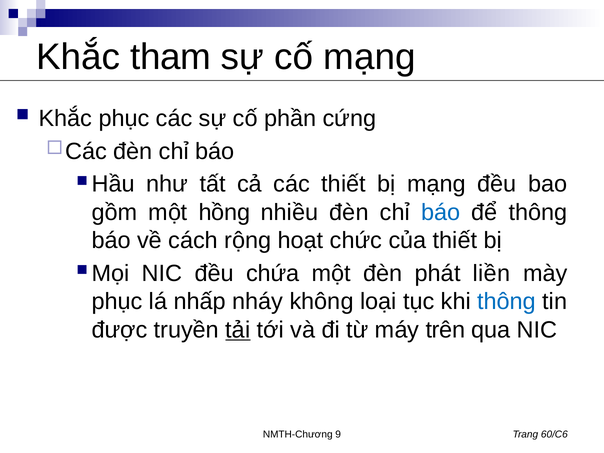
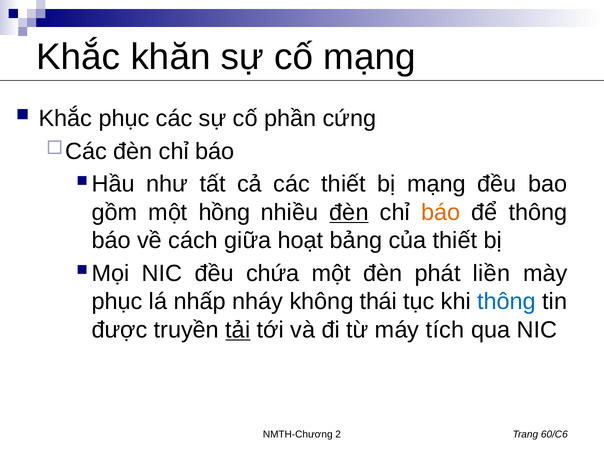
tham: tham -> khăn
đèn at (349, 212) underline: none -> present
báo at (441, 212) colour: blue -> orange
rộng: rộng -> giữa
chức: chức -> bảng
loại: loại -> thái
trên: trên -> tích
9: 9 -> 2
